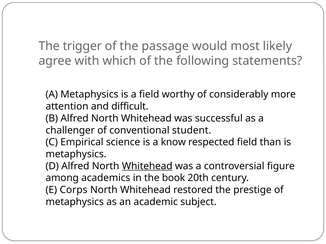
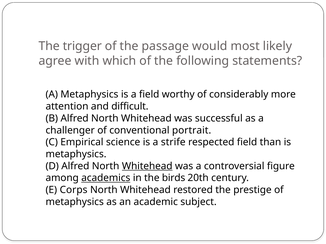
student: student -> portrait
know: know -> strife
academics underline: none -> present
book: book -> birds
